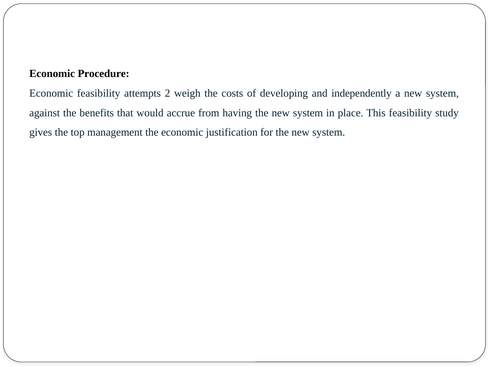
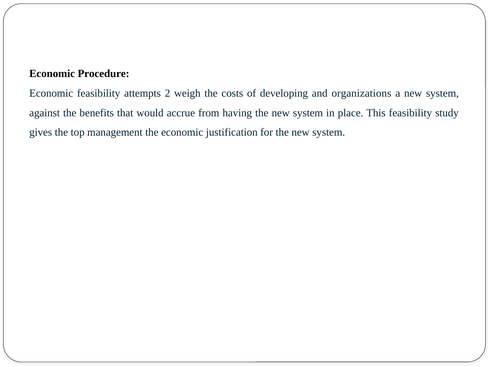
independently: independently -> organizations
